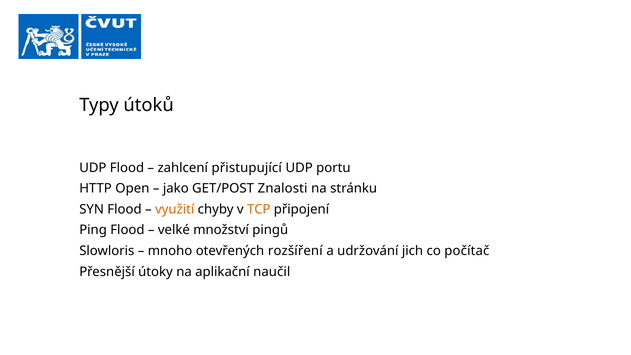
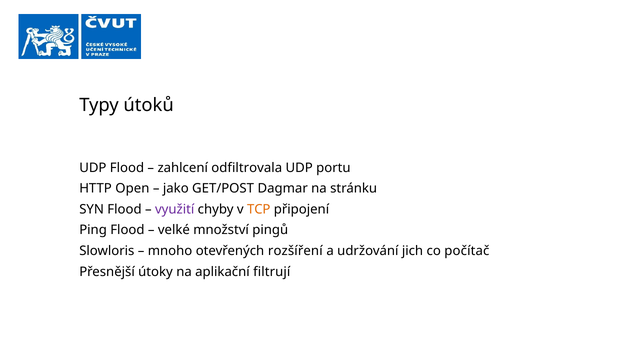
přistupující: přistupující -> odfiltrovala
Znalosti: Znalosti -> Dagmar
využití colour: orange -> purple
naučil: naučil -> filtrují
